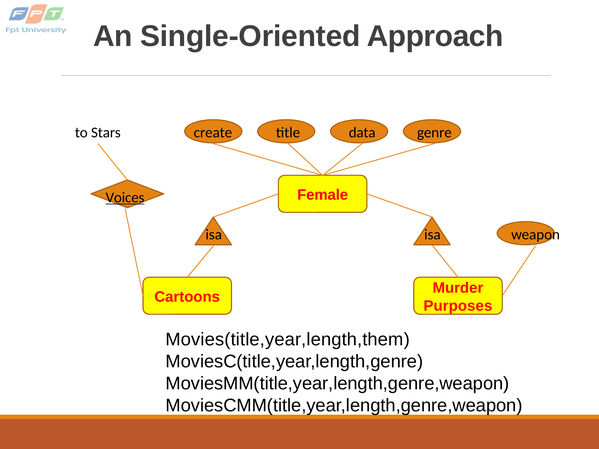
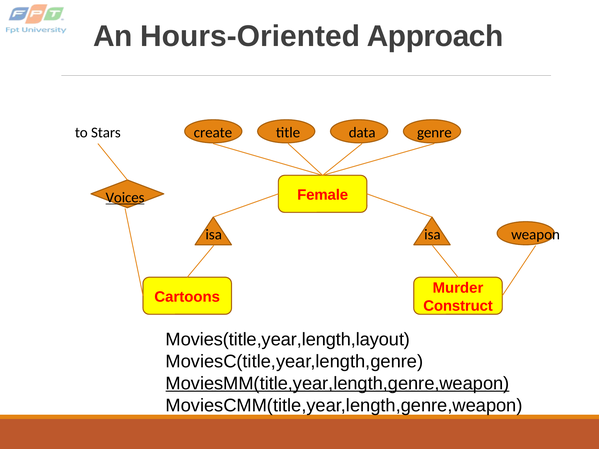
Single-Oriented: Single-Oriented -> Hours-Oriented
Purposes: Purposes -> Construct
Movies(title,year,length,them: Movies(title,year,length,them -> Movies(title,year,length,layout
MoviesMM(title,year,length,genre,weapon underline: none -> present
